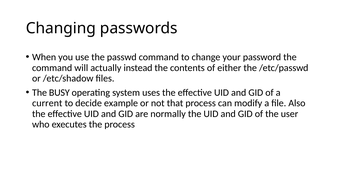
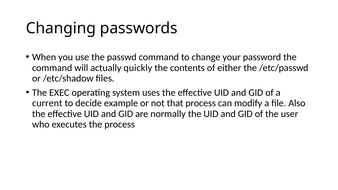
instead: instead -> quickly
BUSY: BUSY -> EXEC
